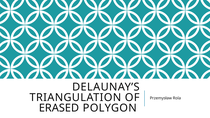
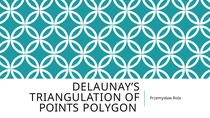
ERASED: ERASED -> POINTS
